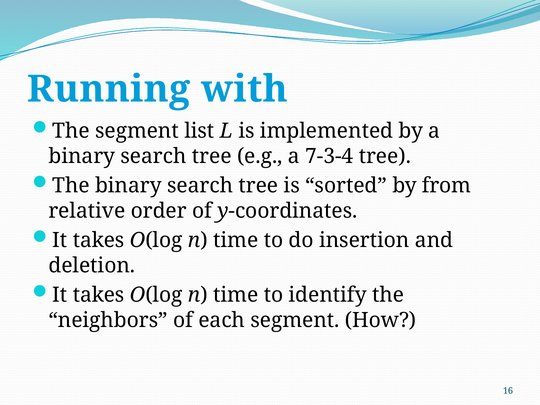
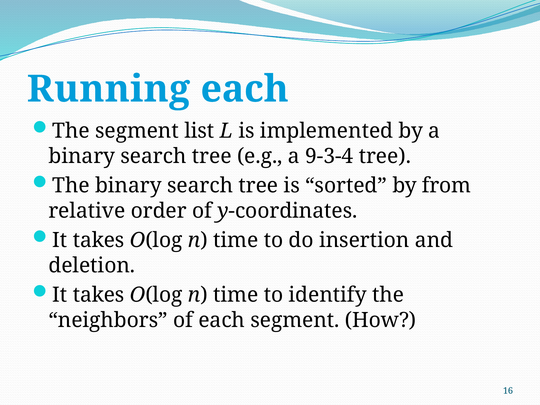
Running with: with -> each
7-3-4: 7-3-4 -> 9-3-4
